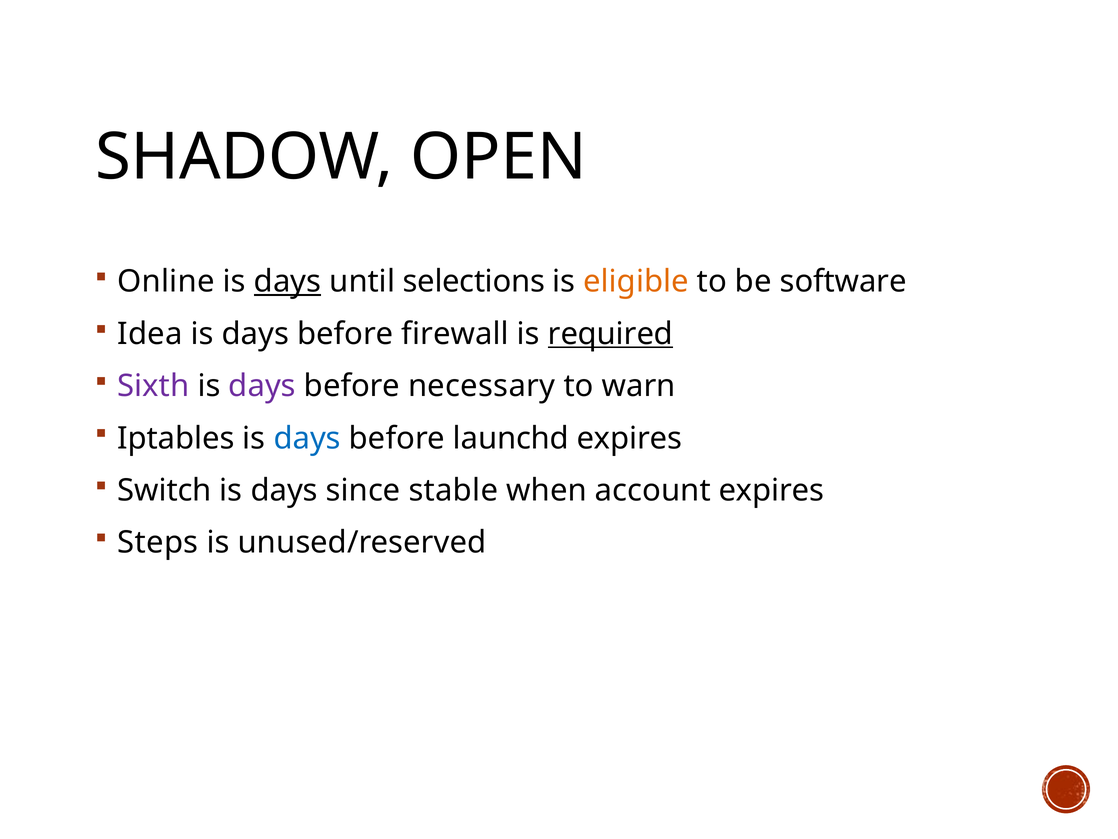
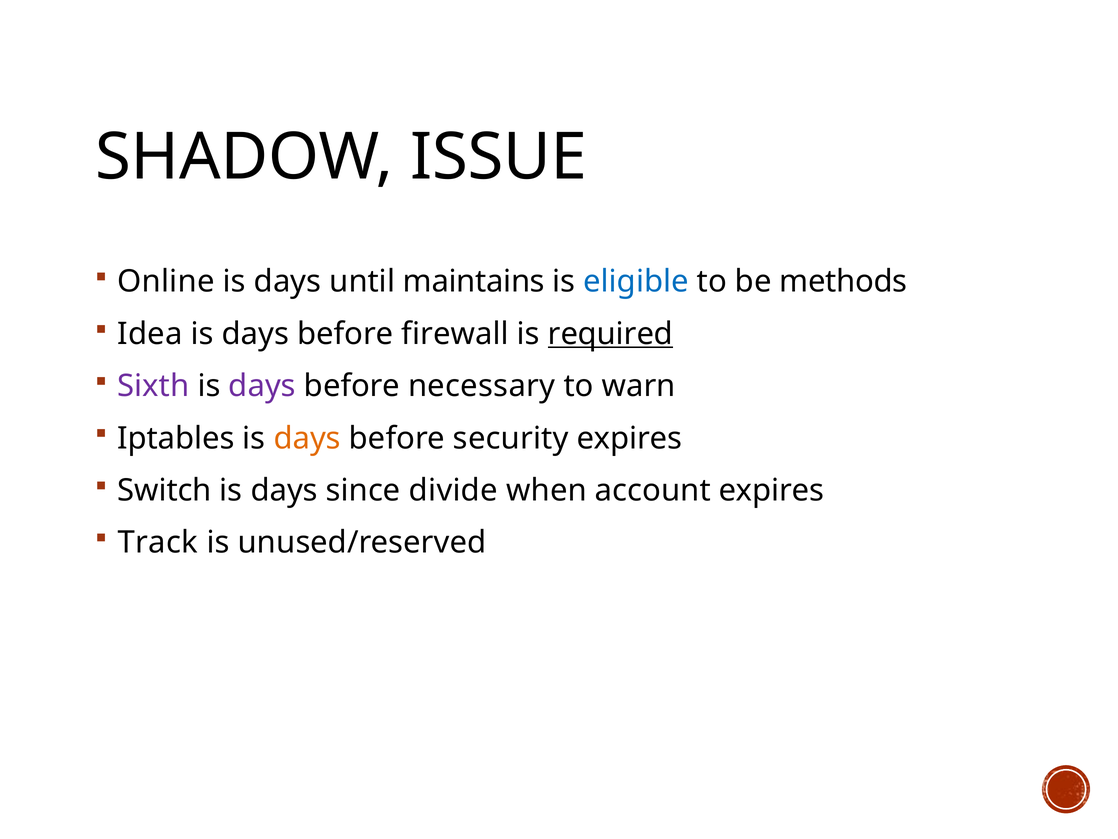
OPEN: OPEN -> ISSUE
days at (288, 282) underline: present -> none
selections: selections -> maintains
eligible colour: orange -> blue
software: software -> methods
days at (307, 438) colour: blue -> orange
launchd: launchd -> security
stable: stable -> divide
Steps: Steps -> Track
